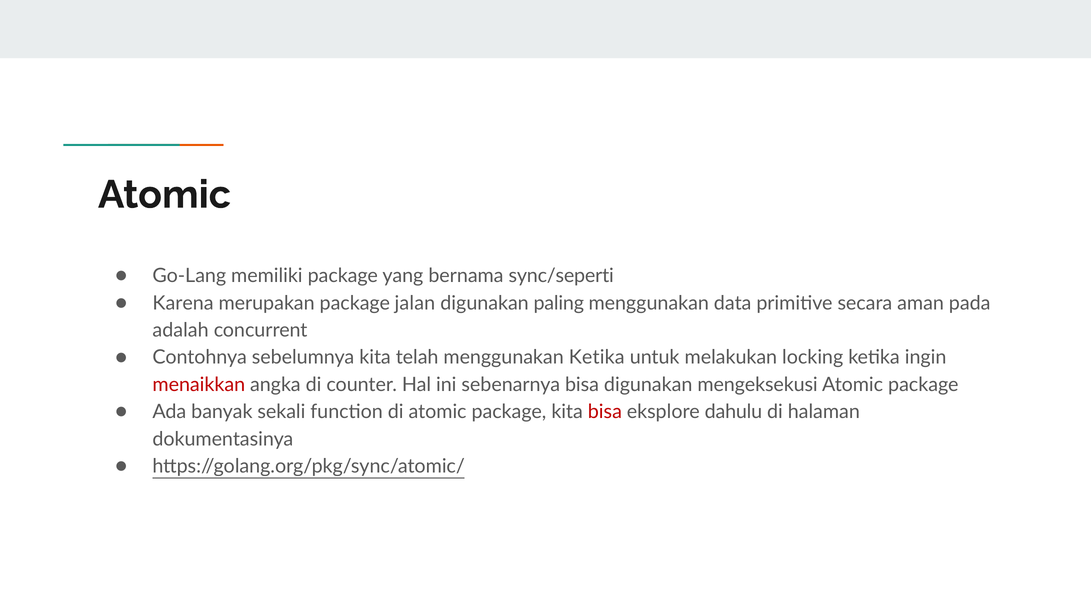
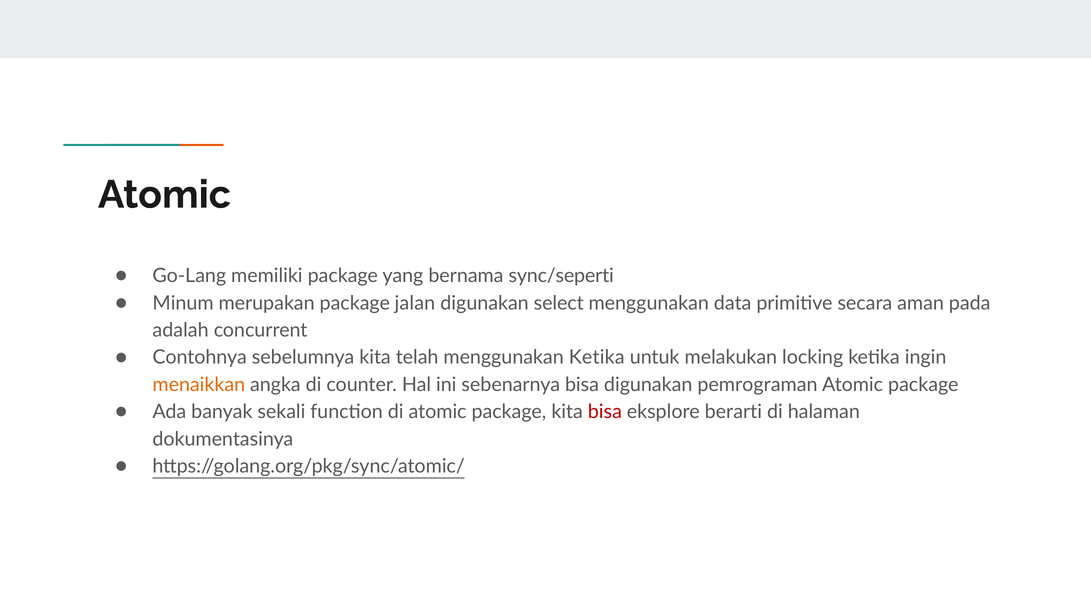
Karena: Karena -> Minum
paling: paling -> select
menaikkan colour: red -> orange
mengeksekusi: mengeksekusi -> pemrograman
dahulu: dahulu -> berarti
